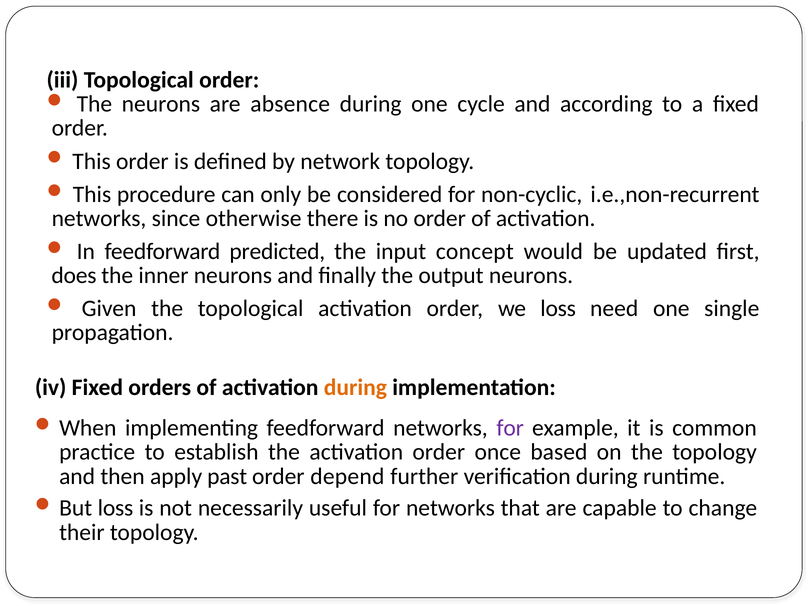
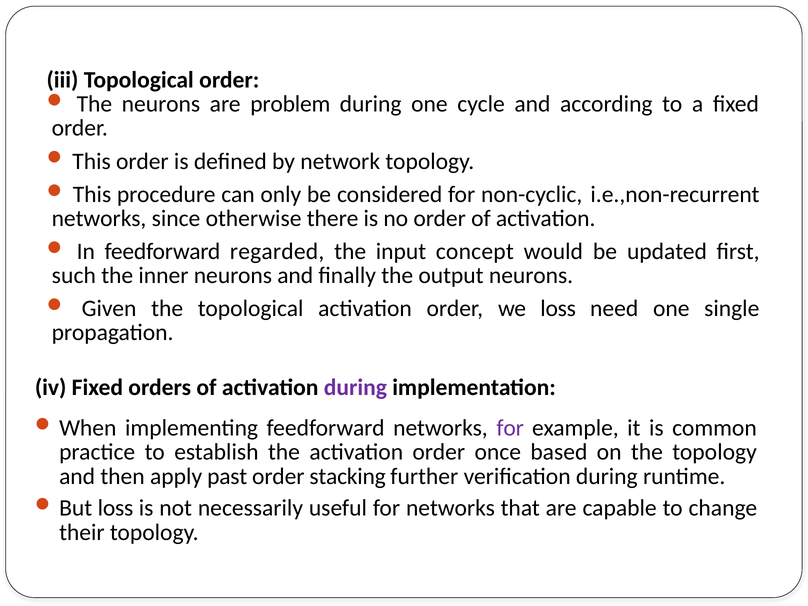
absence: absence -> problem
predicted: predicted -> regarded
does: does -> such
during at (355, 387) colour: orange -> purple
depend: depend -> stacking
